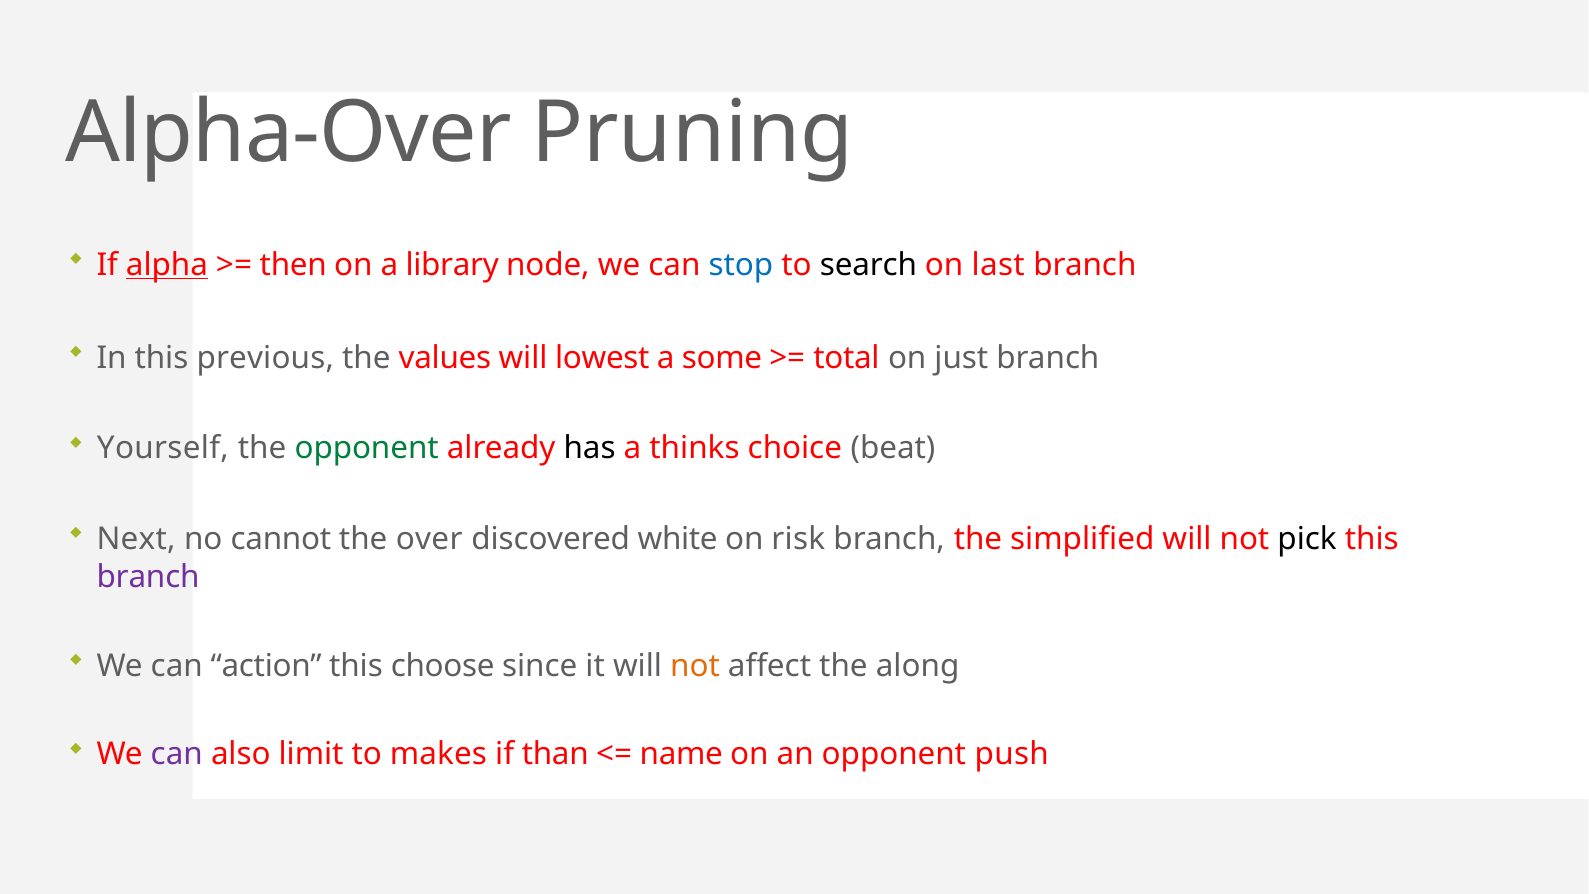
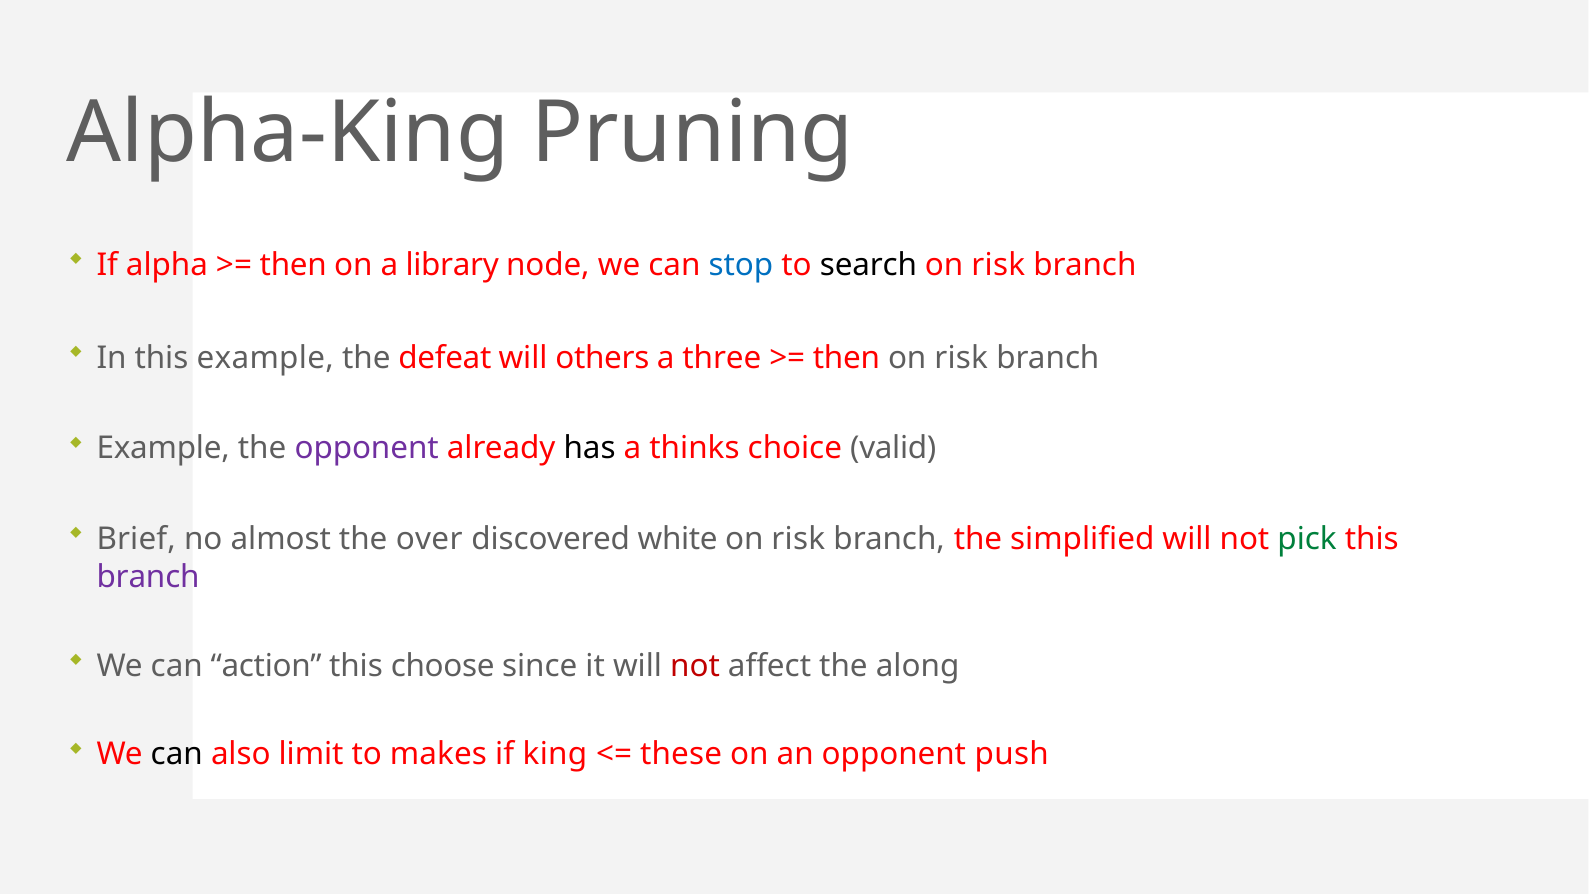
Alpha-Over: Alpha-Over -> Alpha-King
alpha underline: present -> none
last at (998, 265): last -> risk
this previous: previous -> example
values: values -> defeat
lowest: lowest -> others
some: some -> three
total at (846, 358): total -> then
just at (961, 358): just -> risk
Yourself at (163, 448): Yourself -> Example
opponent at (367, 448) colour: green -> purple
beat: beat -> valid
Next: Next -> Brief
cannot: cannot -> almost
pick colour: black -> green
not at (695, 666) colour: orange -> red
can at (177, 754) colour: purple -> black
than: than -> king
name: name -> these
